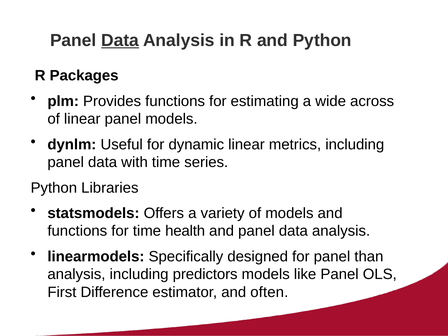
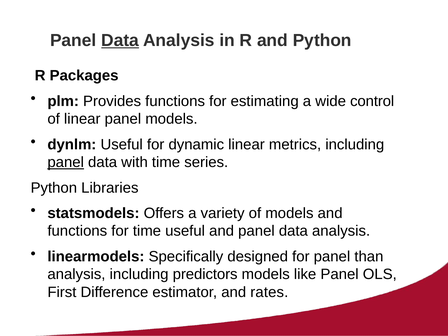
across: across -> control
panel at (66, 162) underline: none -> present
time health: health -> useful
often: often -> rates
